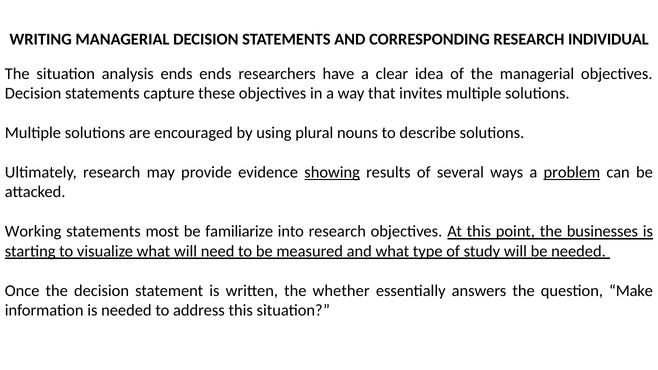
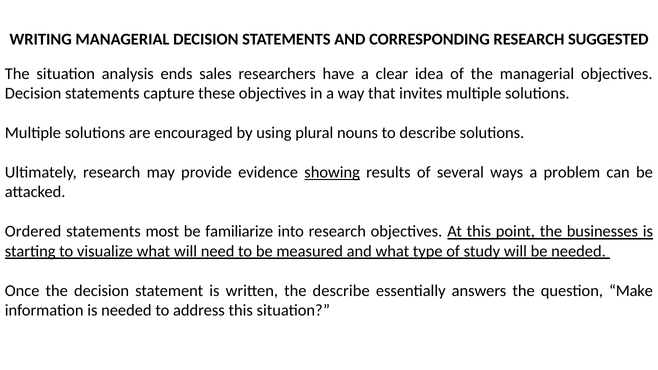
INDIVIDUAL: INDIVIDUAL -> SUGGESTED
ends ends: ends -> sales
problem underline: present -> none
Working: Working -> Ordered
the whether: whether -> describe
